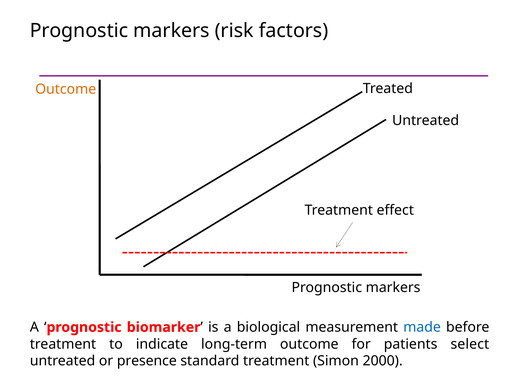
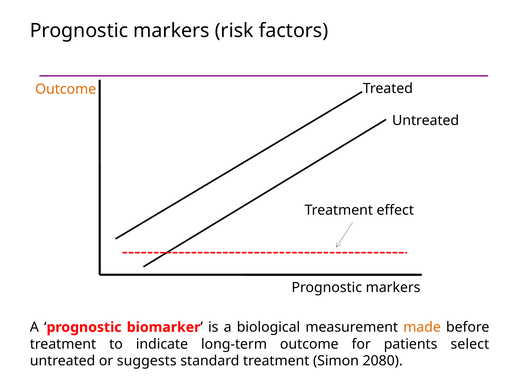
made colour: blue -> orange
presence: presence -> suggests
2000: 2000 -> 2080
